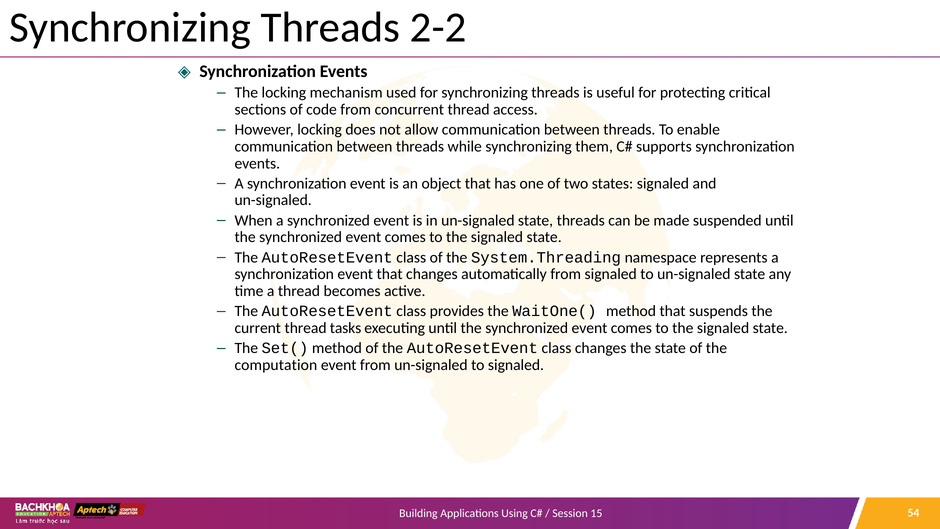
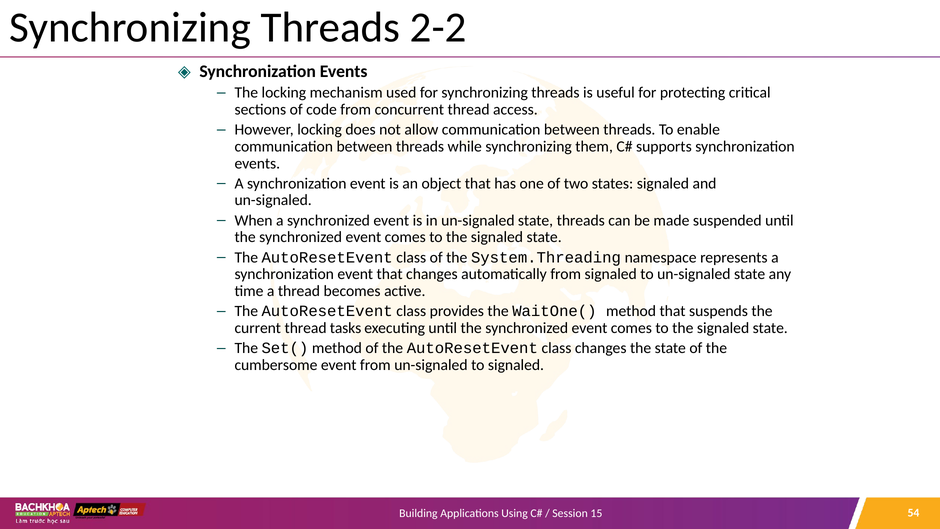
computation: computation -> cumbersome
